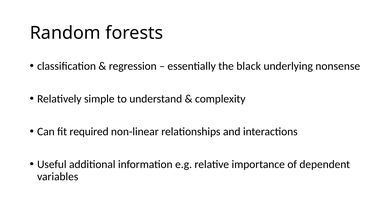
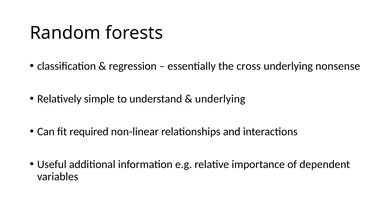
black: black -> cross
complexity at (220, 99): complexity -> underlying
